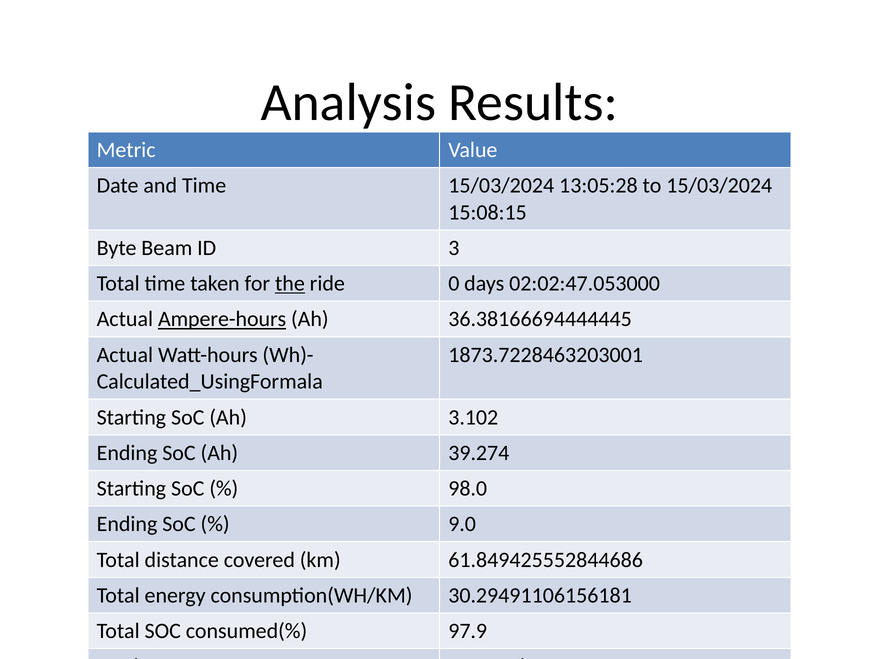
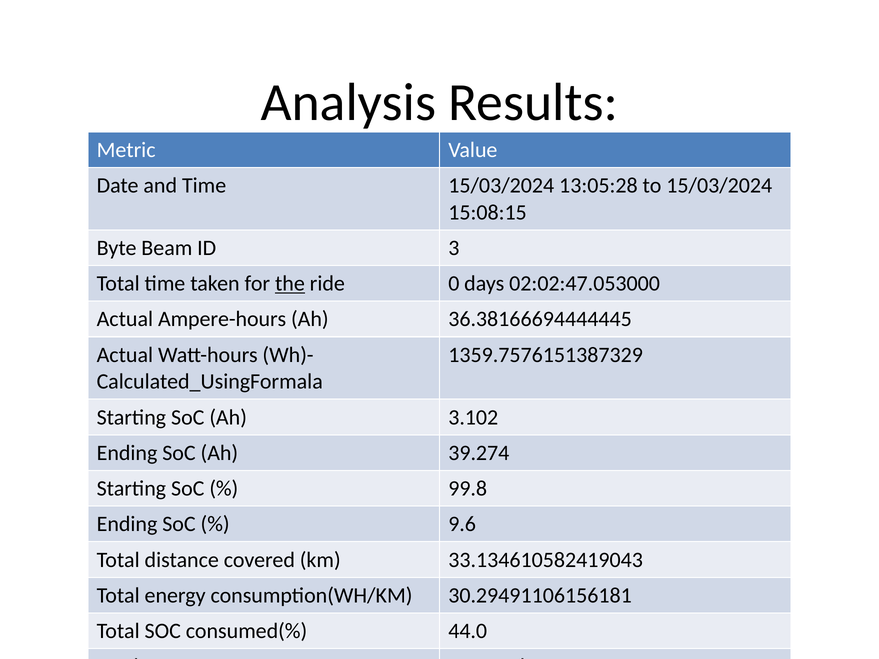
Ampere-hours underline: present -> none
1873.7228463203001: 1873.7228463203001 -> 1359.7576151387329
98.0: 98.0 -> 99.8
9.0: 9.0 -> 9.6
61.849425552844686: 61.849425552844686 -> 33.134610582419043
97.9: 97.9 -> 44.0
